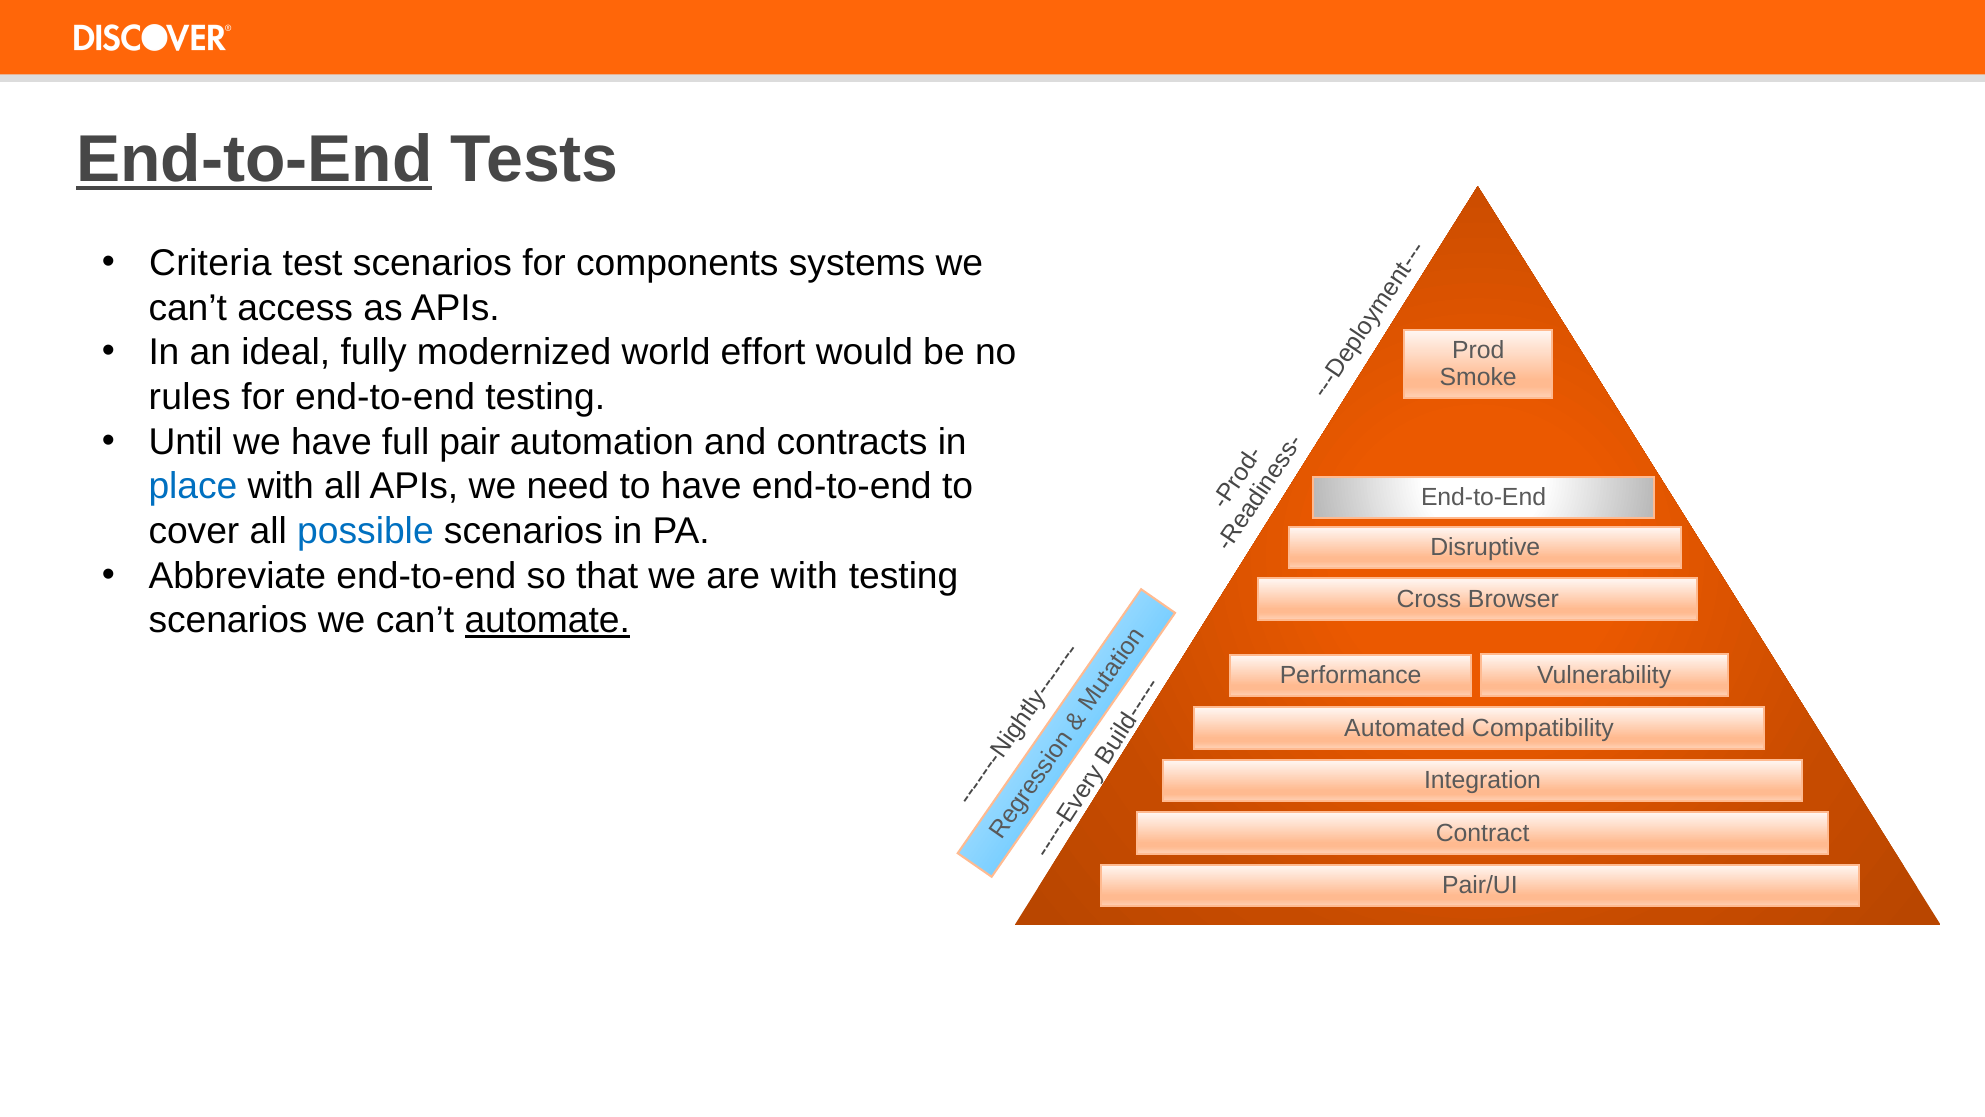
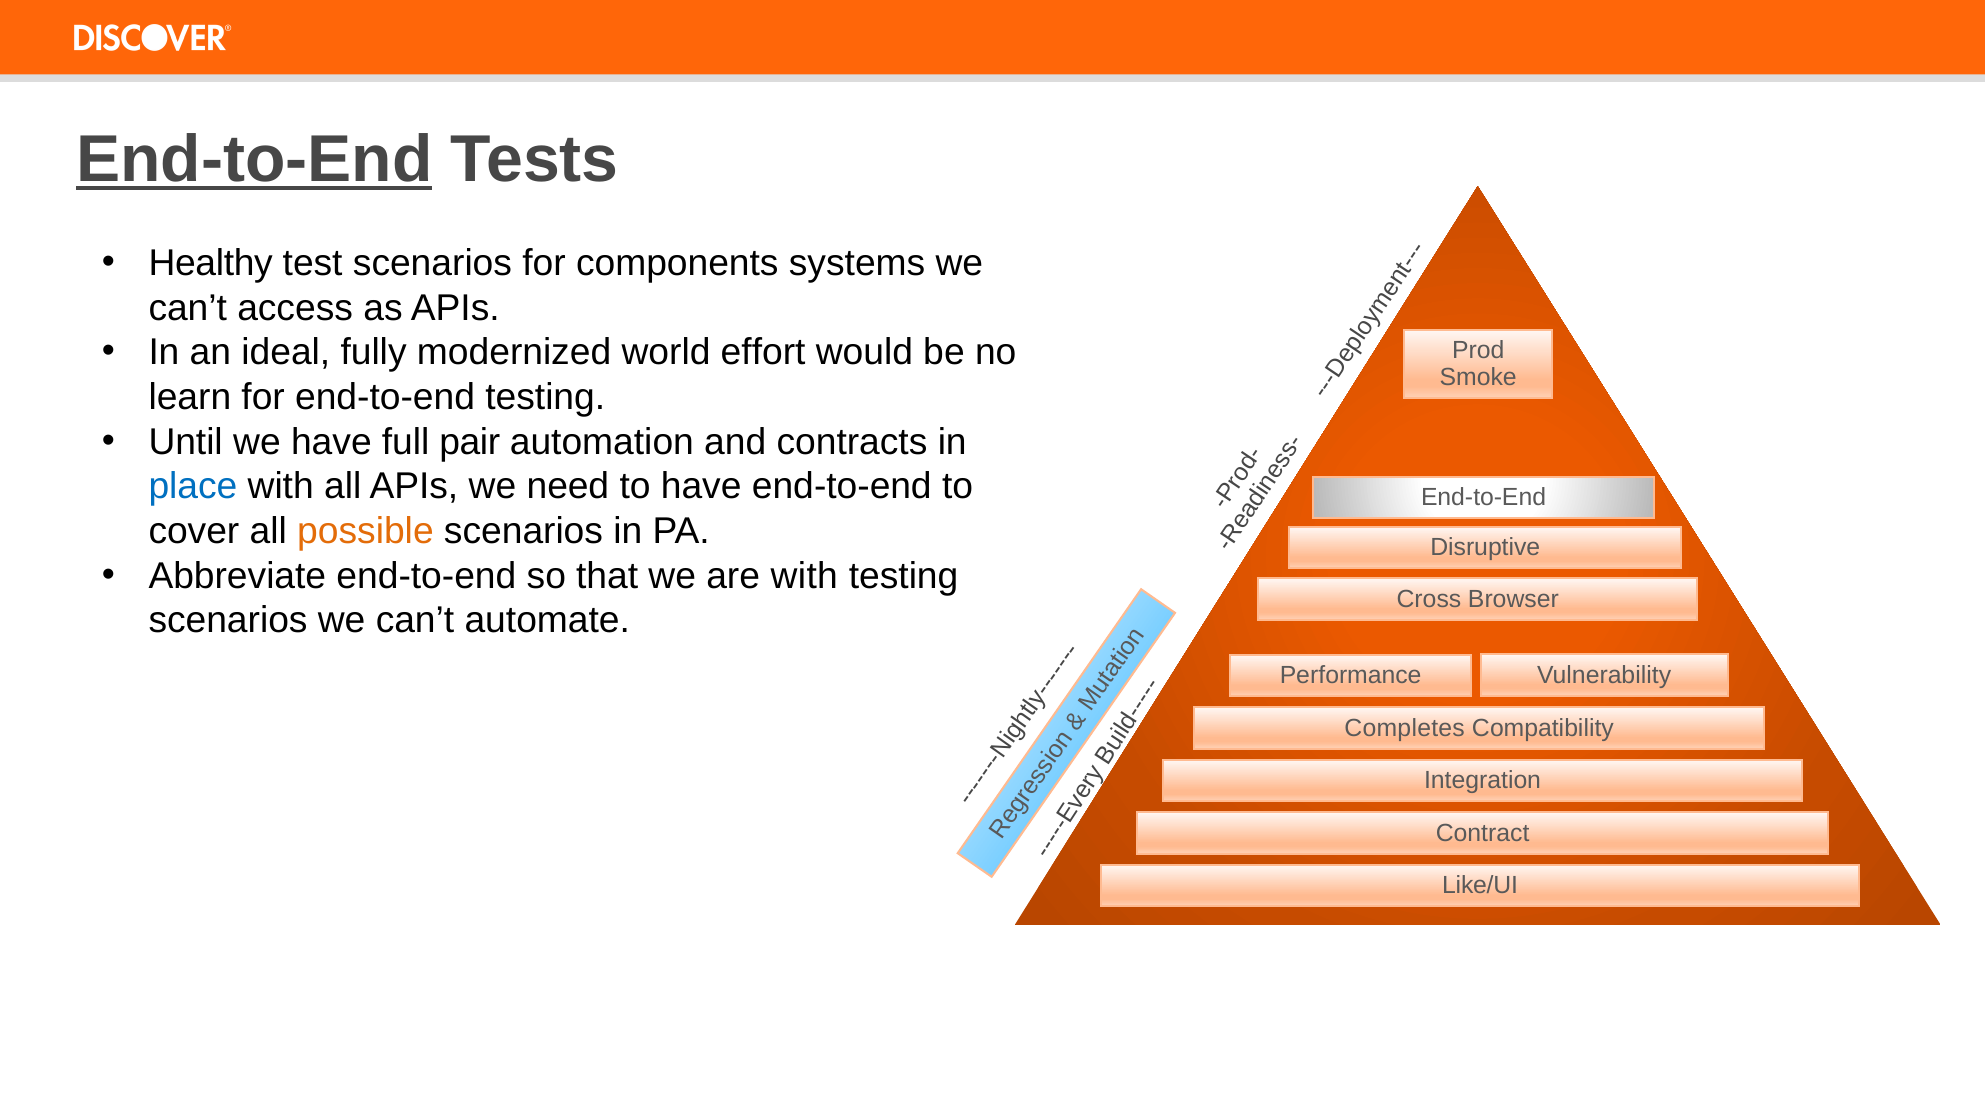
Criteria: Criteria -> Healthy
rules: rules -> learn
possible colour: blue -> orange
automate underline: present -> none
Automated: Automated -> Completes
Pair/UI: Pair/UI -> Like/UI
